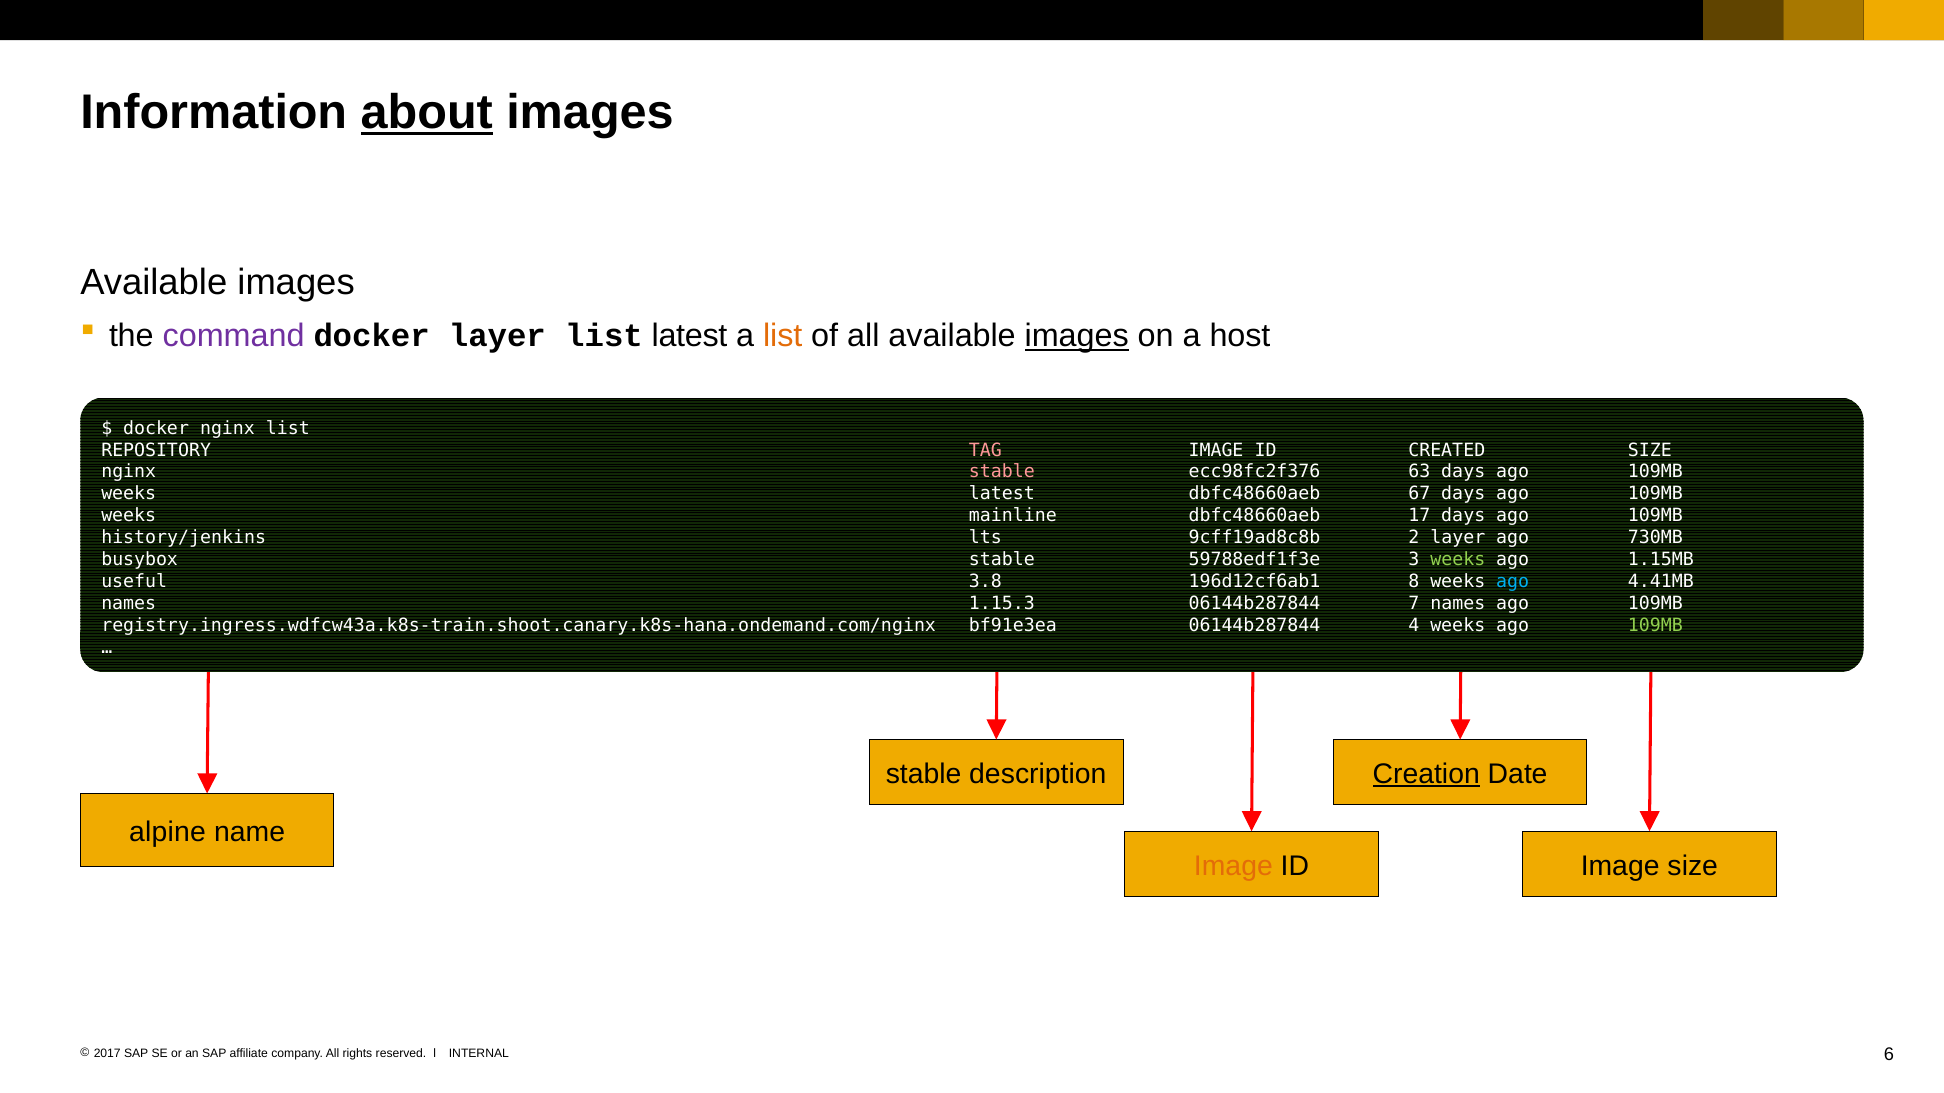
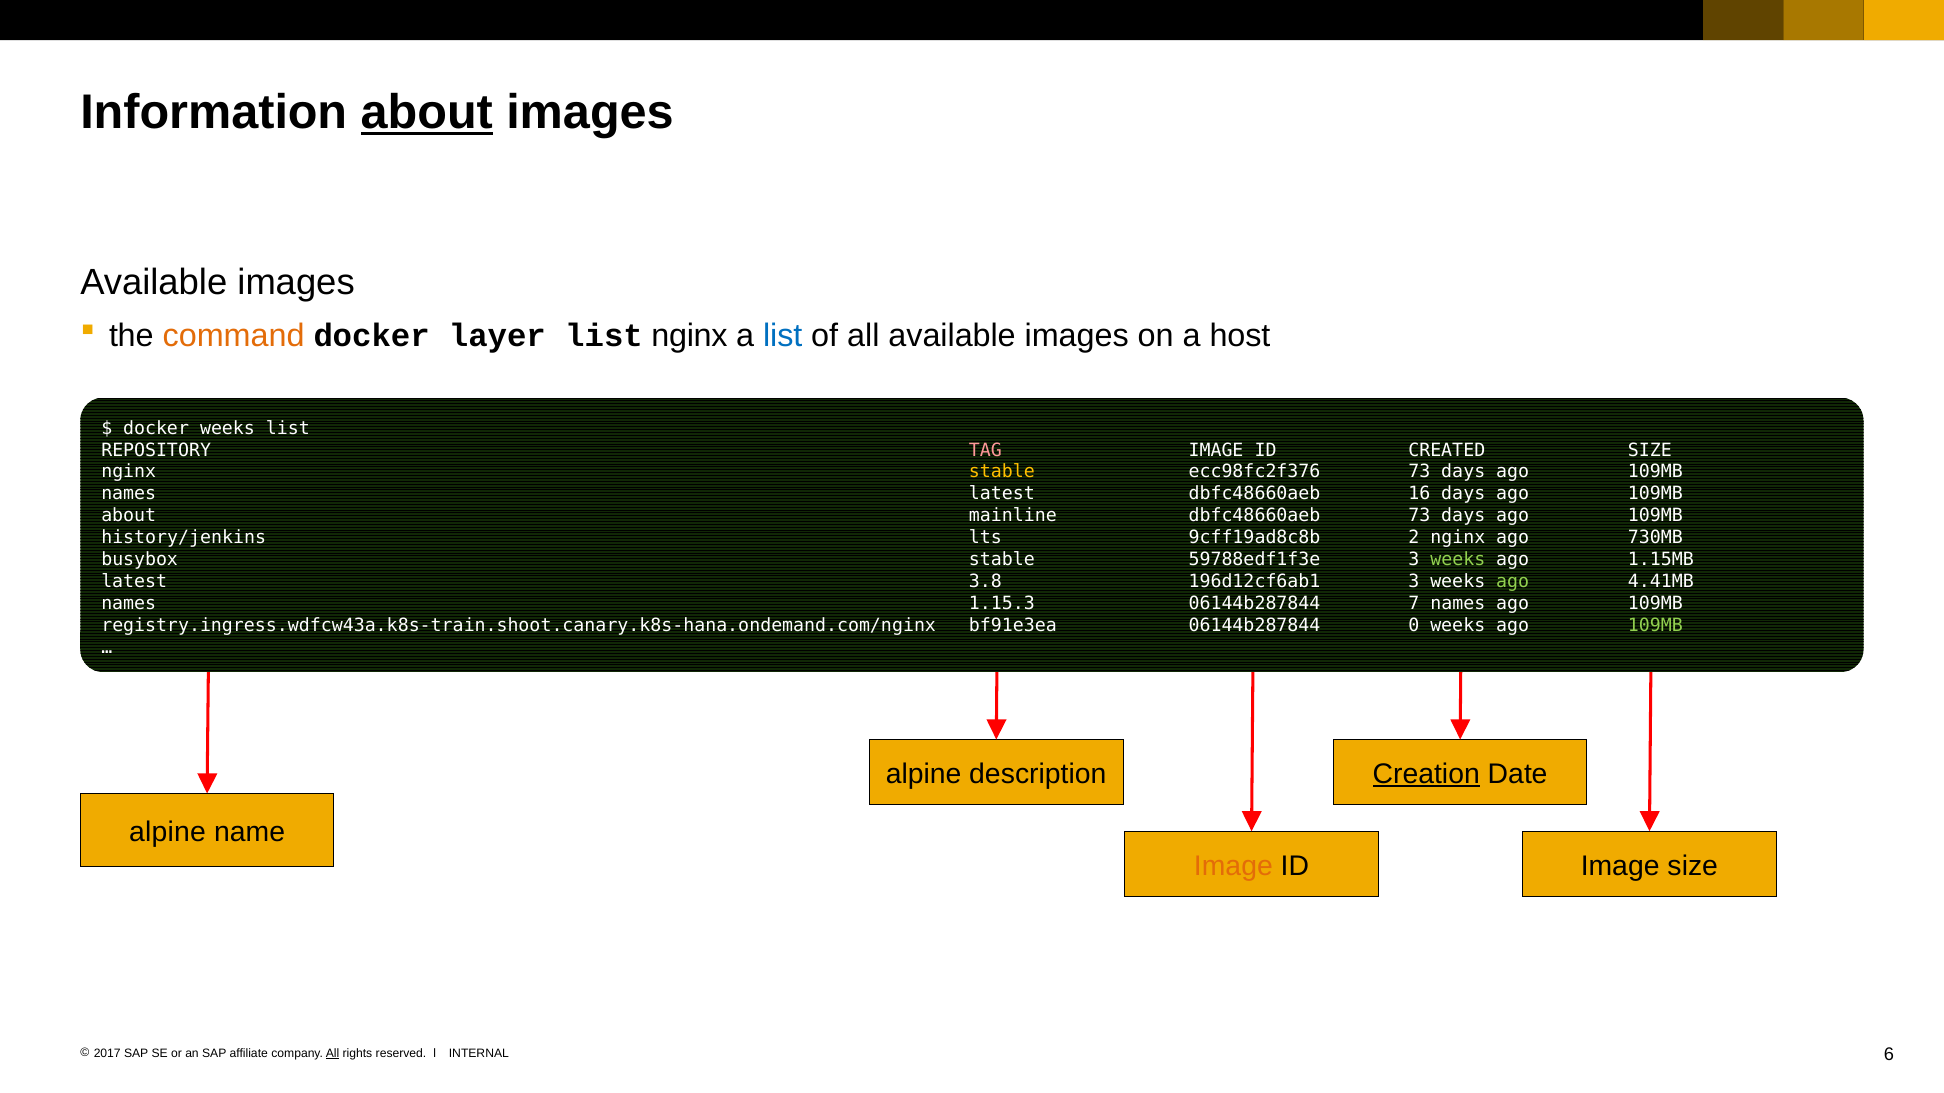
command colour: purple -> orange
list latest: latest -> nginx
list at (783, 336) colour: orange -> blue
images at (1077, 336) underline: present -> none
docker nginx: nginx -> weeks
stable at (1002, 472) colour: pink -> yellow
ecc98fc2f376 63: 63 -> 73
weeks at (129, 494): weeks -> names
67: 67 -> 16
weeks at (129, 516): weeks -> about
dbfc48660aeb 17: 17 -> 73
2 layer: layer -> nginx
useful at (134, 582): useful -> latest
196d12cf6ab1 8: 8 -> 3
ago at (1513, 582) colour: light blue -> light green
4: 4 -> 0
stable at (924, 774): stable -> alpine
All at (333, 1054) underline: none -> present
